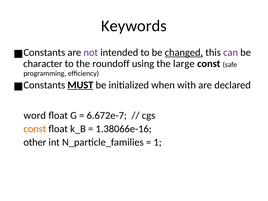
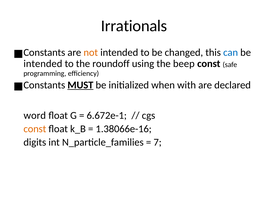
Keywords: Keywords -> Irrationals
not colour: purple -> orange
changed underline: present -> none
can colour: purple -> blue
character at (43, 64): character -> intended
large: large -> beep
6.672e-7: 6.672e-7 -> 6.672e-1
other: other -> digits
1: 1 -> 7
